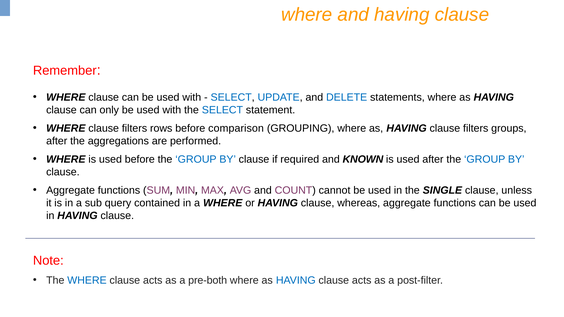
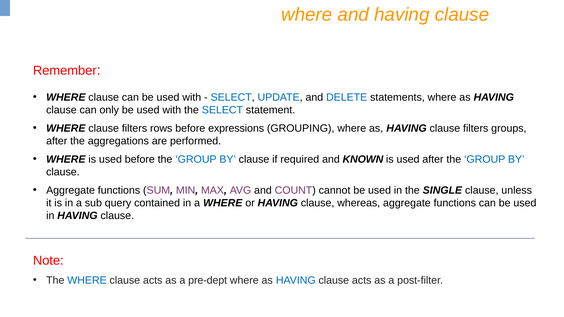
comparison: comparison -> expressions
pre-both: pre-both -> pre-dept
